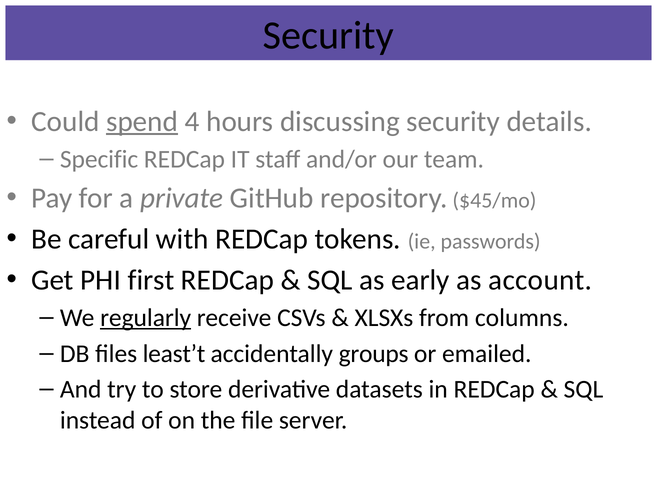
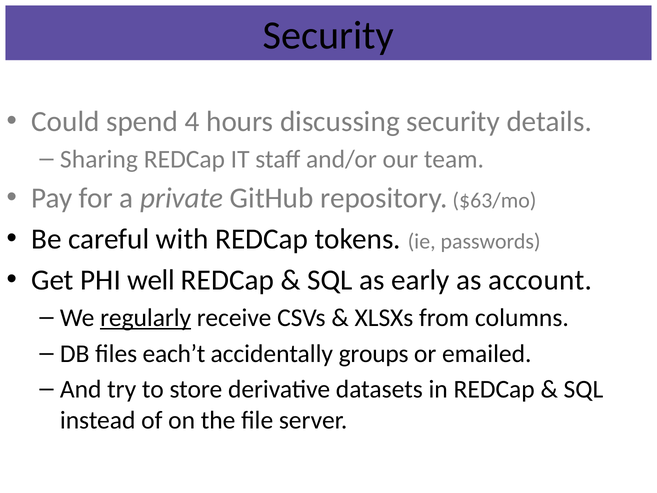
spend underline: present -> none
Specific: Specific -> Sharing
$45/mo: $45/mo -> $63/mo
first: first -> well
least’t: least’t -> each’t
